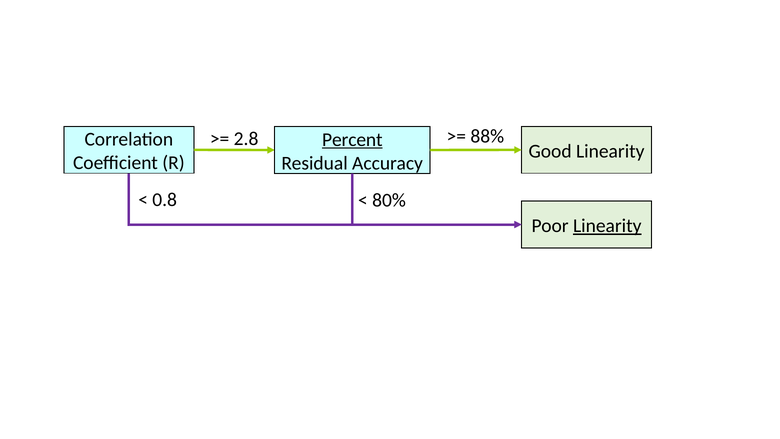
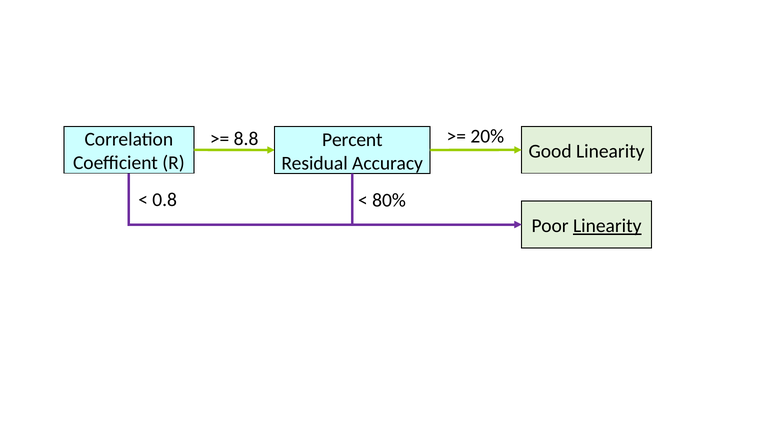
88%: 88% -> 20%
2.8: 2.8 -> 8.8
Percent underline: present -> none
